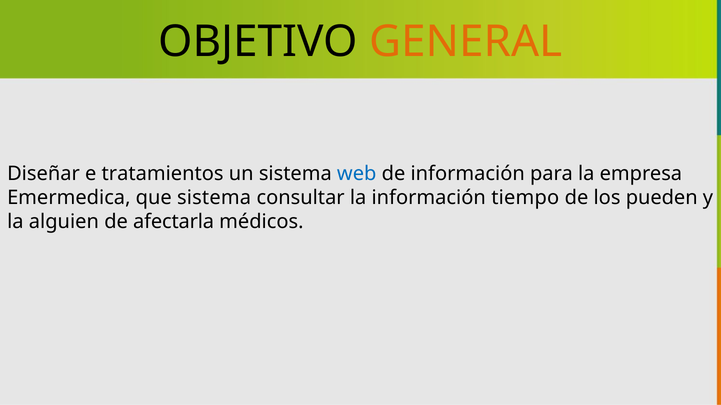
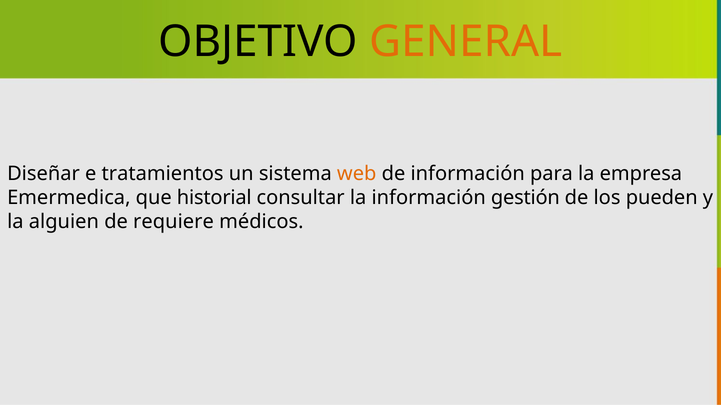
web colour: blue -> orange
que sistema: sistema -> historial
tiempo: tiempo -> gestión
afectarla: afectarla -> requiere
